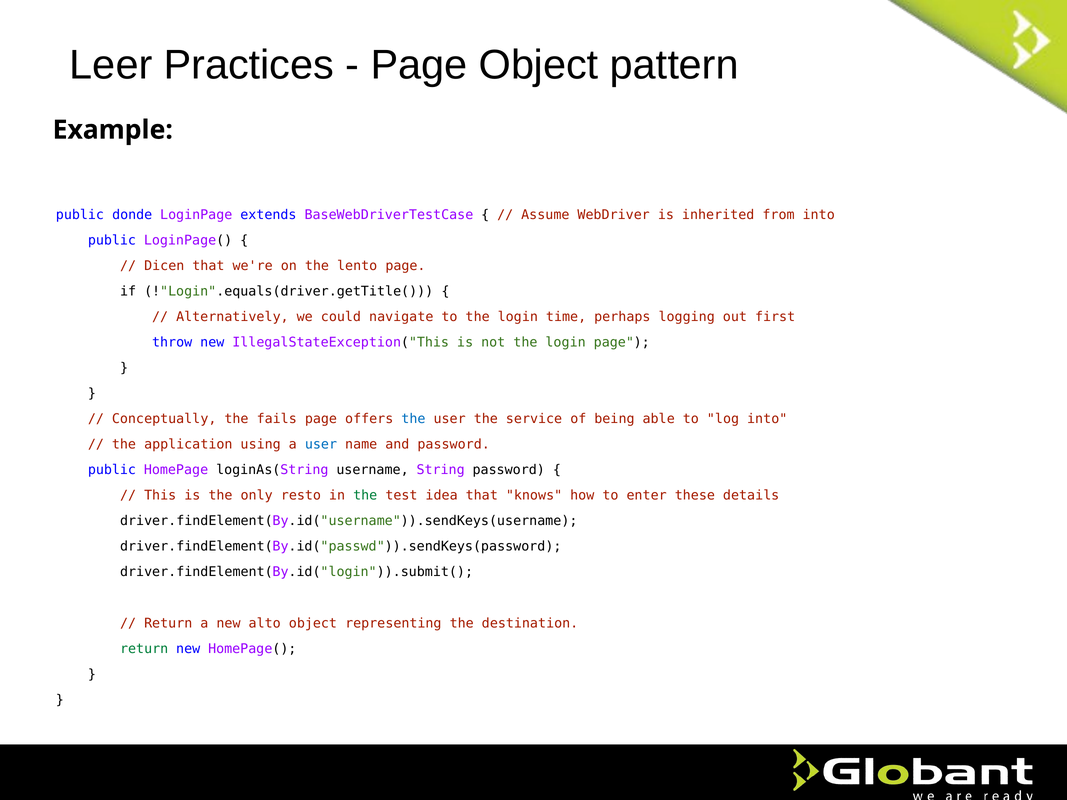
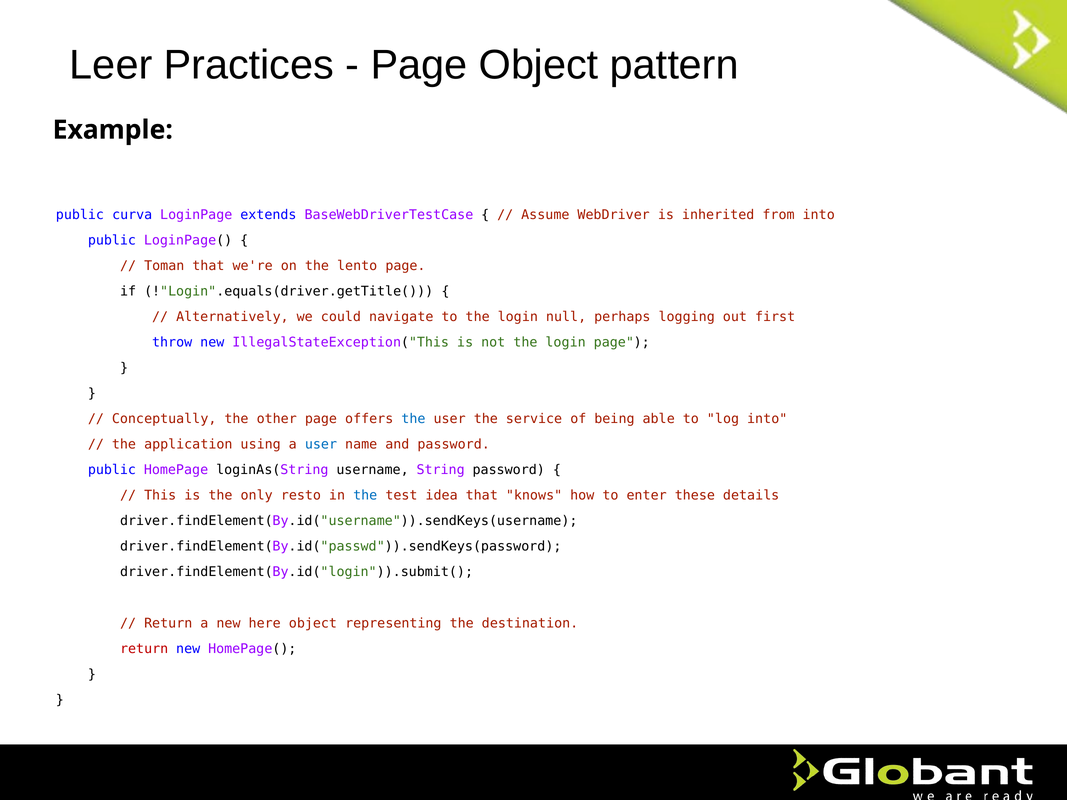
donde: donde -> curva
Dicen: Dicen -> Toman
time: time -> null
fails: fails -> other
the at (365, 496) colour: green -> blue
alto: alto -> here
return at (144, 649) colour: green -> red
